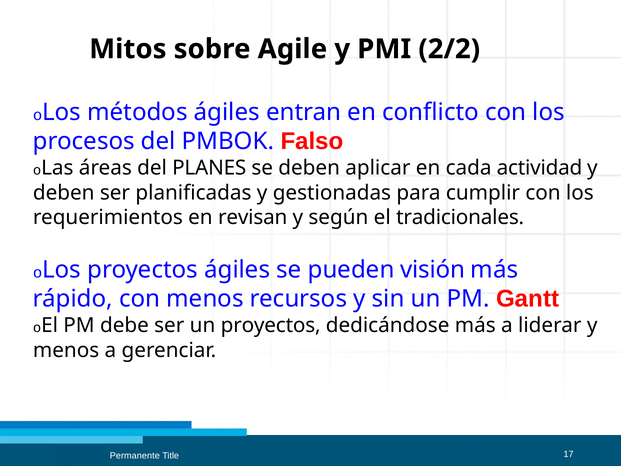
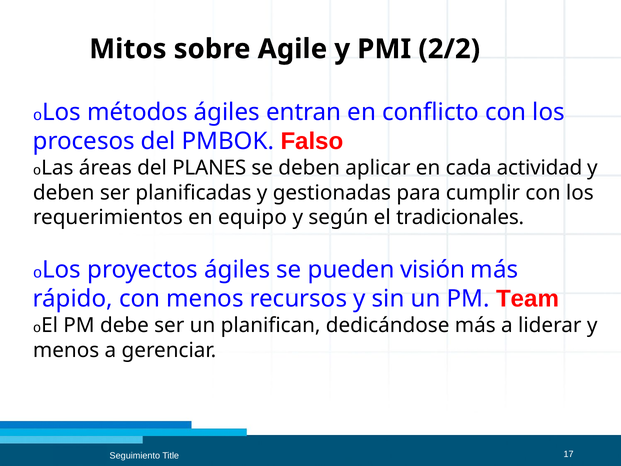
revisan: revisan -> equipo
Gantt: Gantt -> Team
un proyectos: proyectos -> planifican
Permanente: Permanente -> Seguimiento
